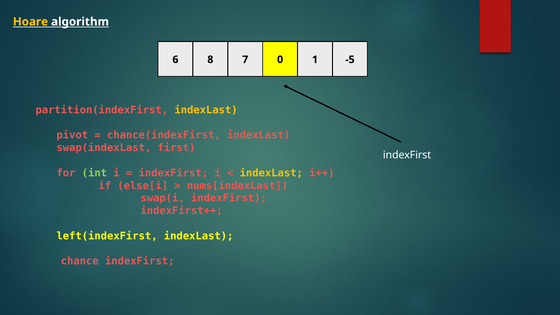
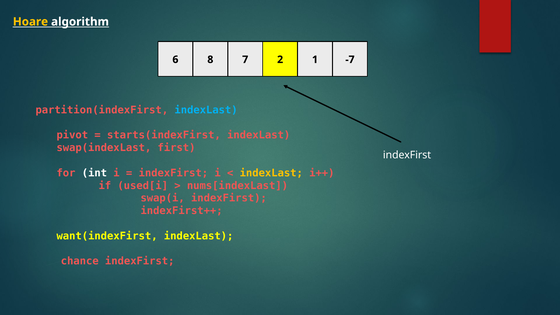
0: 0 -> 2
-5: -5 -> -7
indexLast at (206, 110) colour: yellow -> light blue
chance(indexFirst: chance(indexFirst -> starts(indexFirst
int colour: light green -> white
else[i: else[i -> used[i
left(indexFirst: left(indexFirst -> want(indexFirst
